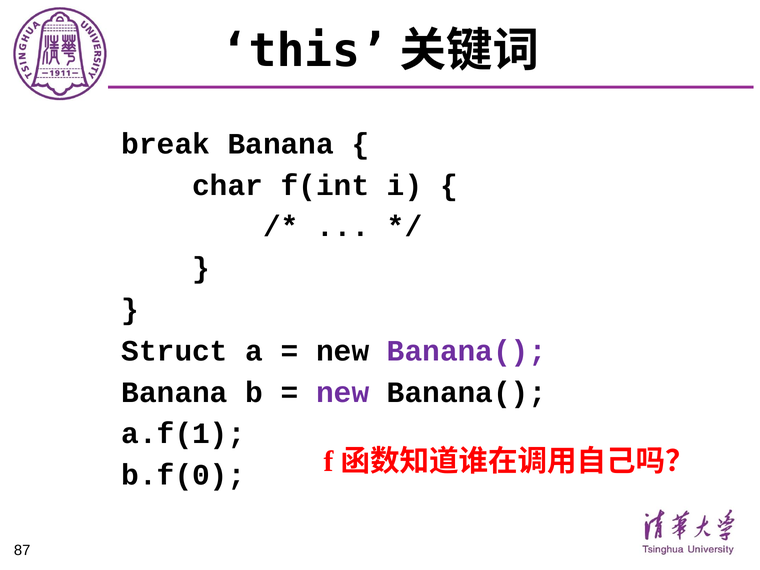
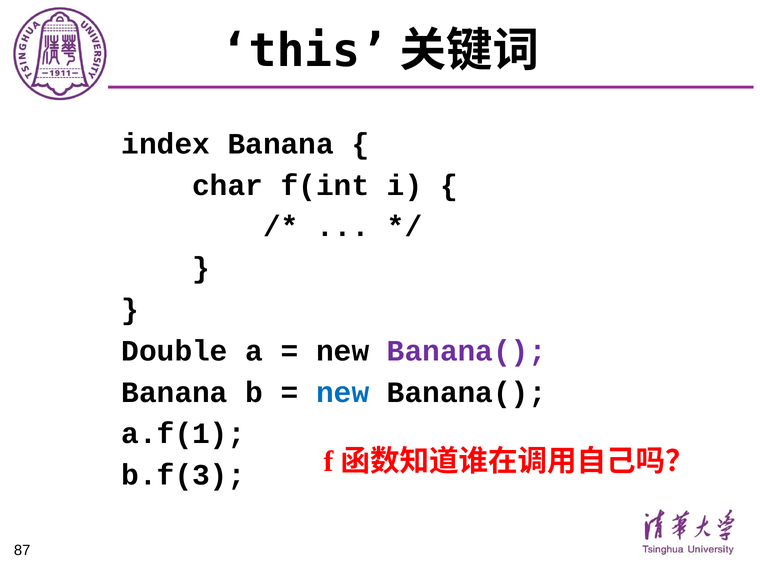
break: break -> index
Struct: Struct -> Double
new at (343, 392) colour: purple -> blue
b.f(0: b.f(0 -> b.f(3
